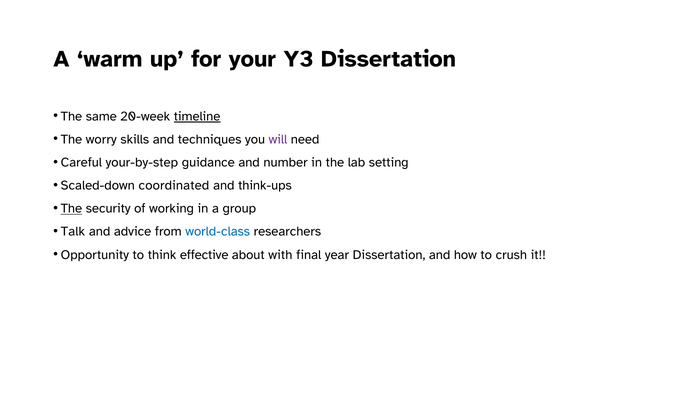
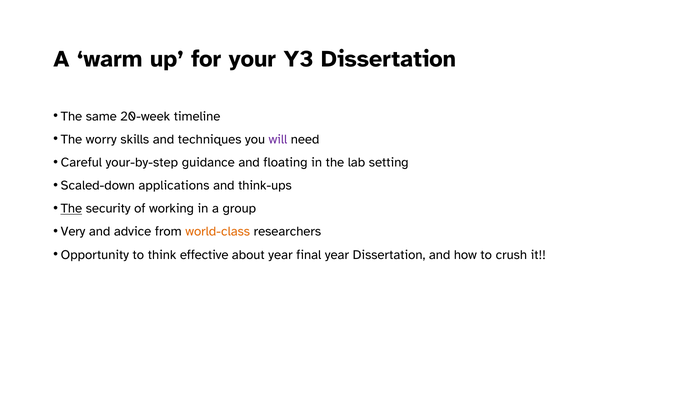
timeline underline: present -> none
number: number -> floating
coordinated: coordinated -> applications
Talk: Talk -> Very
world-class colour: blue -> orange
about with: with -> year
